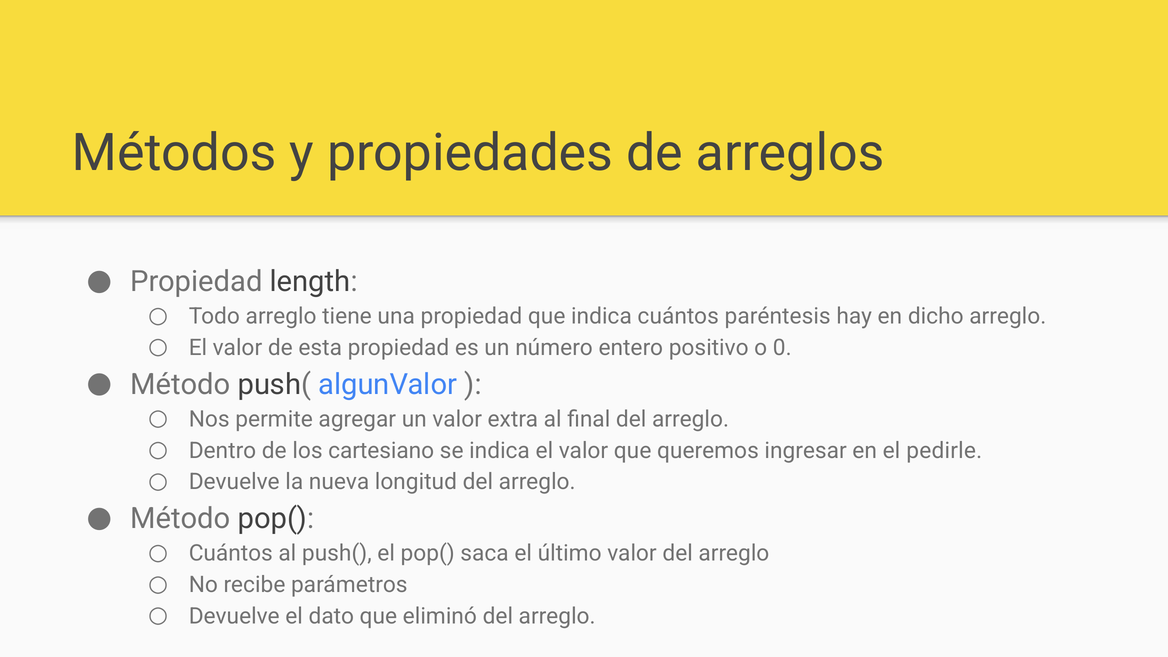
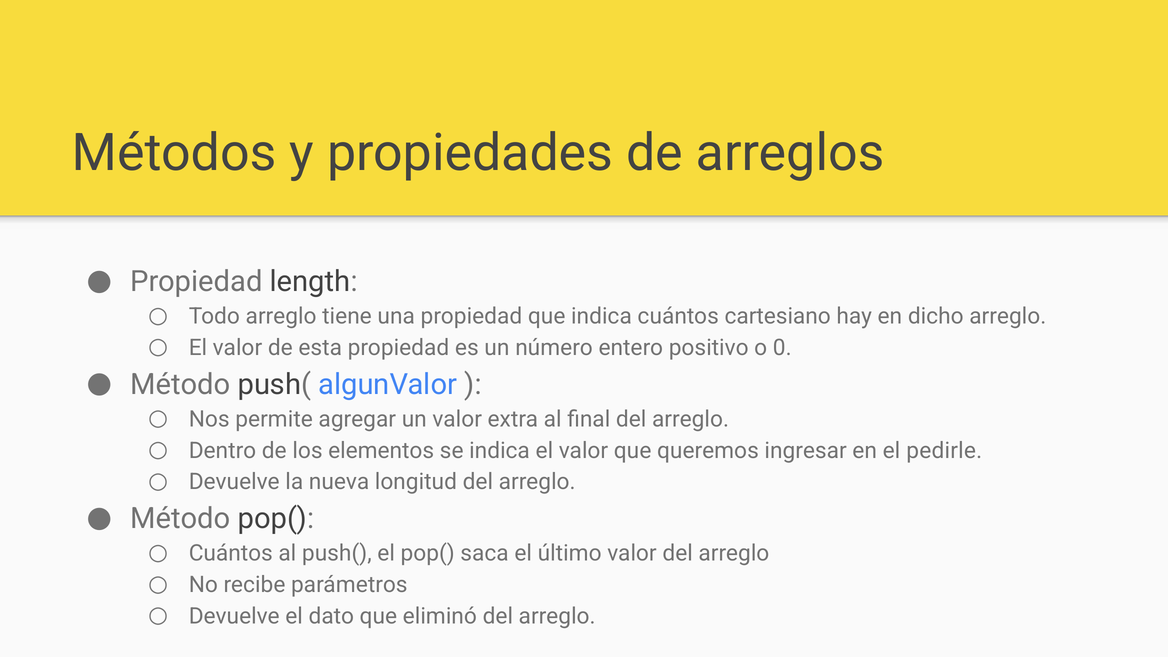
paréntesis: paréntesis -> cartesiano
cartesiano: cartesiano -> elementos
